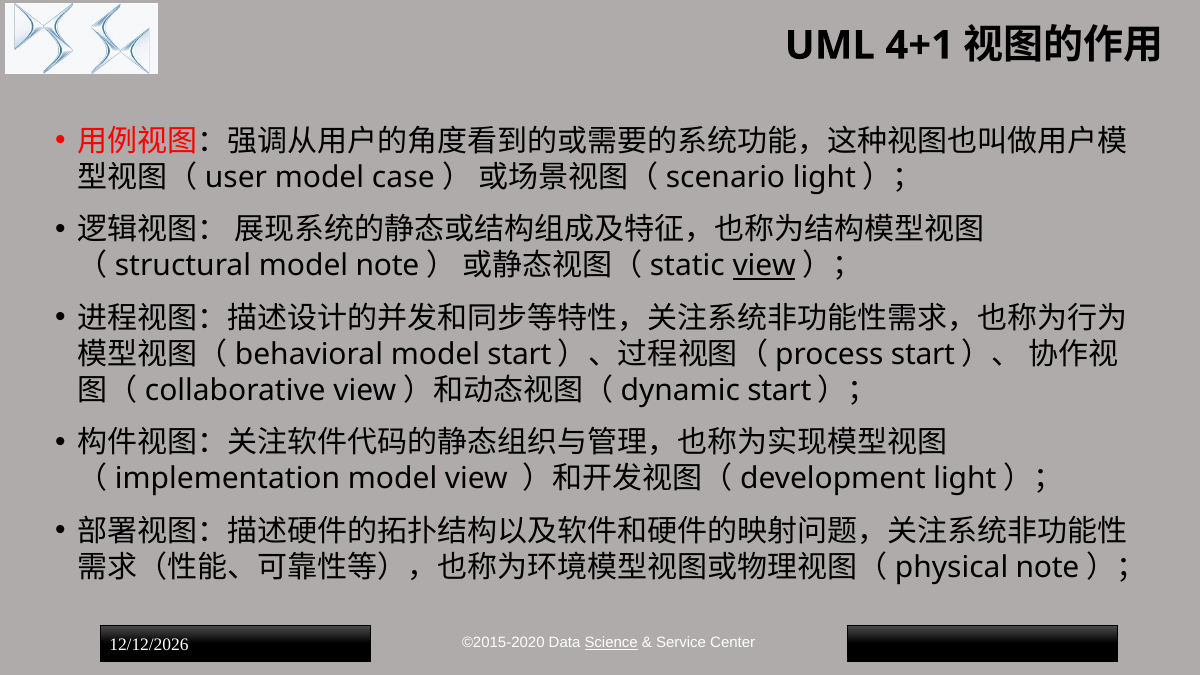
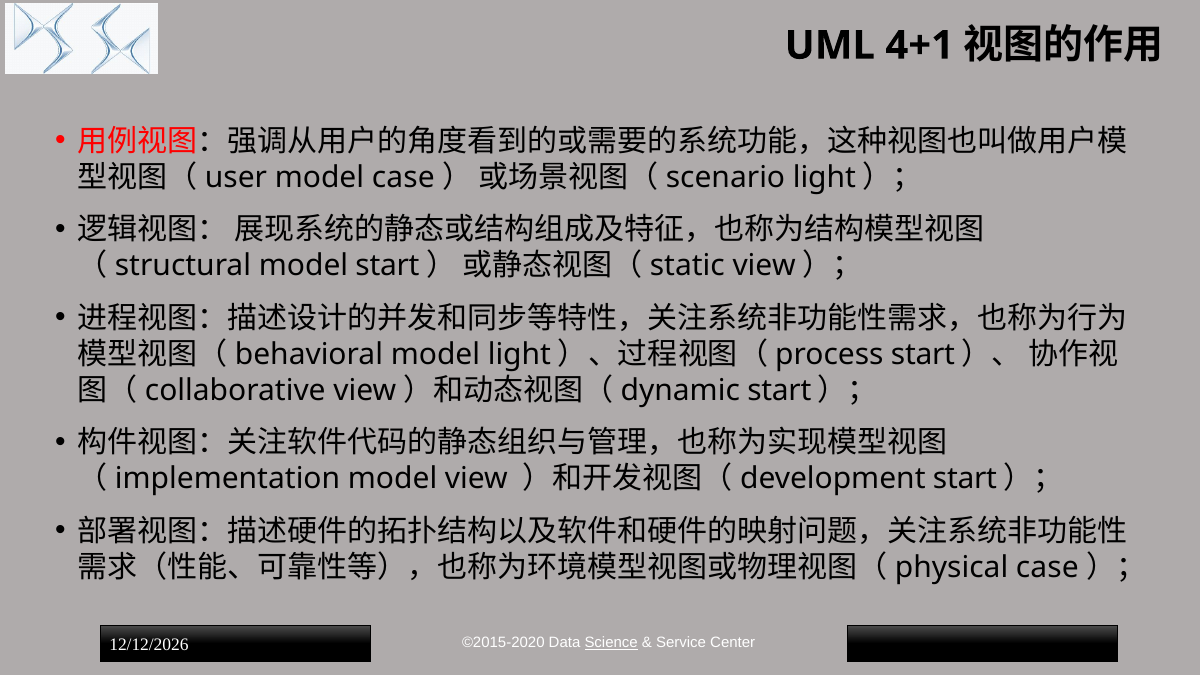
model note: note -> start
view at (764, 266) underline: present -> none
model start: start -> light
light at (965, 479): light -> start
note at (1048, 568): note -> case
